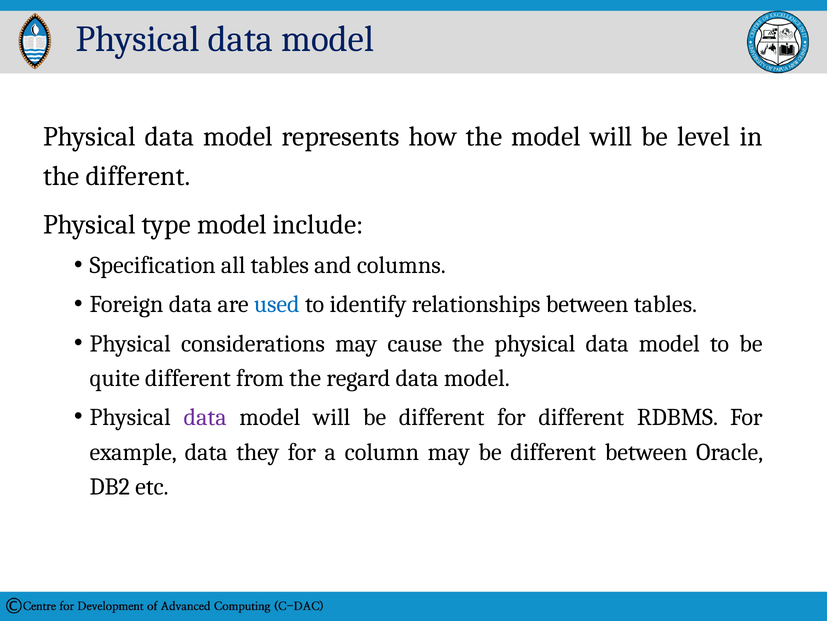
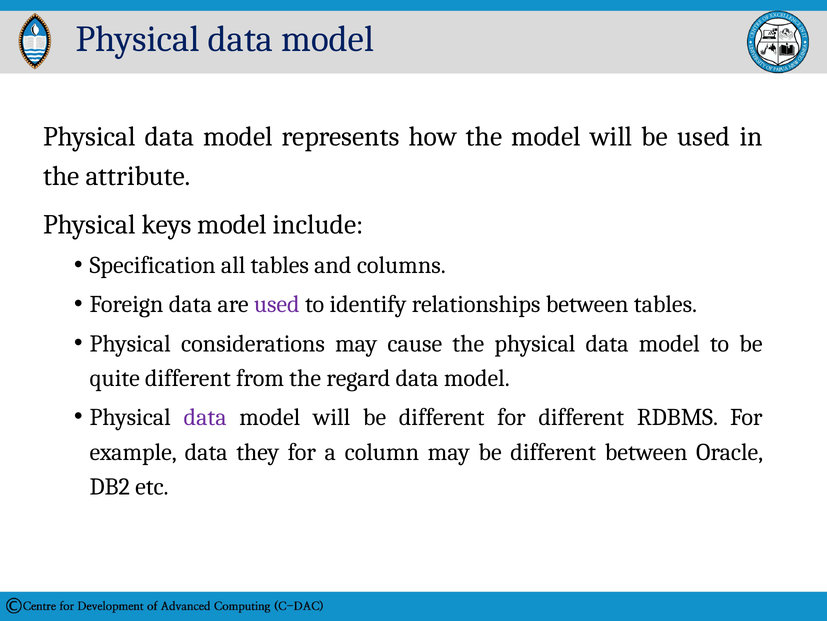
be level: level -> used
the different: different -> attribute
type: type -> keys
used at (277, 304) colour: blue -> purple
